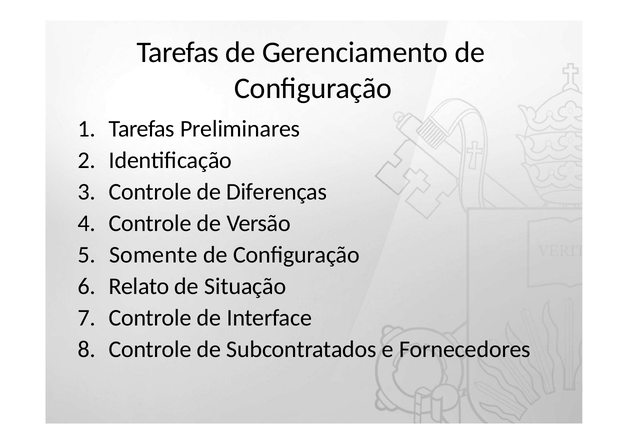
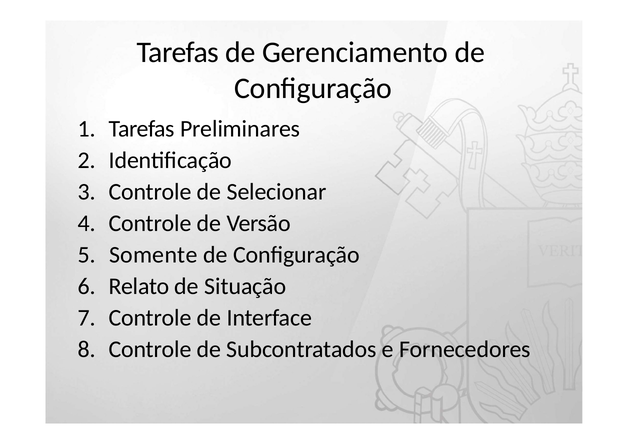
Diferenças: Diferenças -> Selecionar
